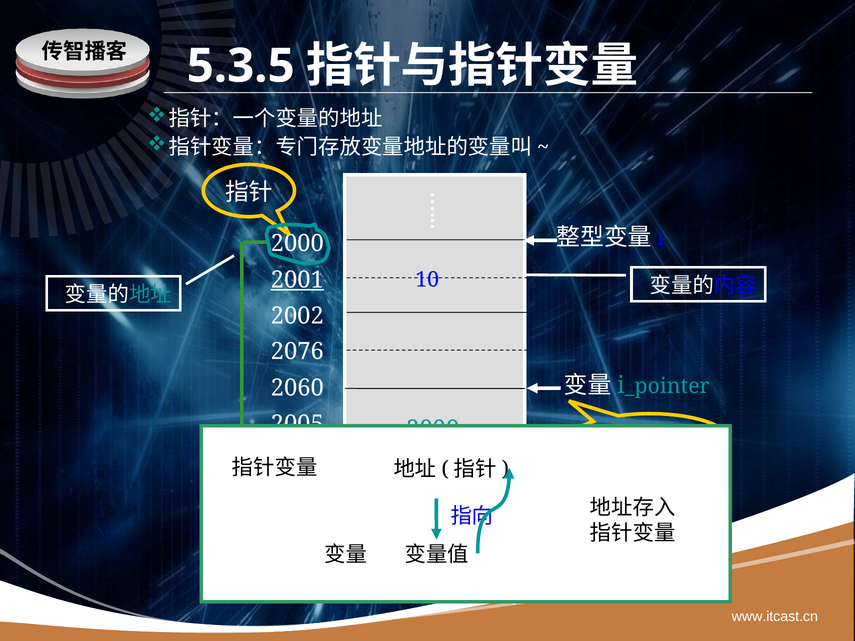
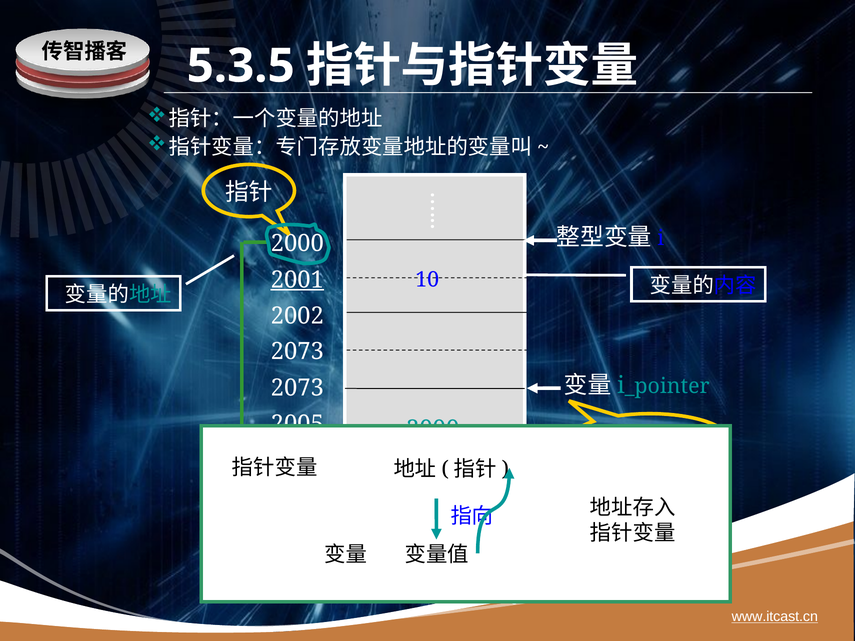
2076 at (297, 352): 2076 -> 2073
2060 at (297, 388): 2060 -> 2073
www.itcast.cn underline: none -> present
